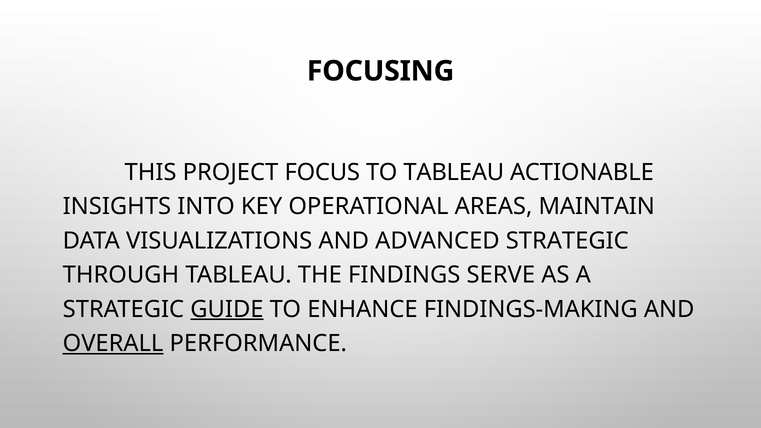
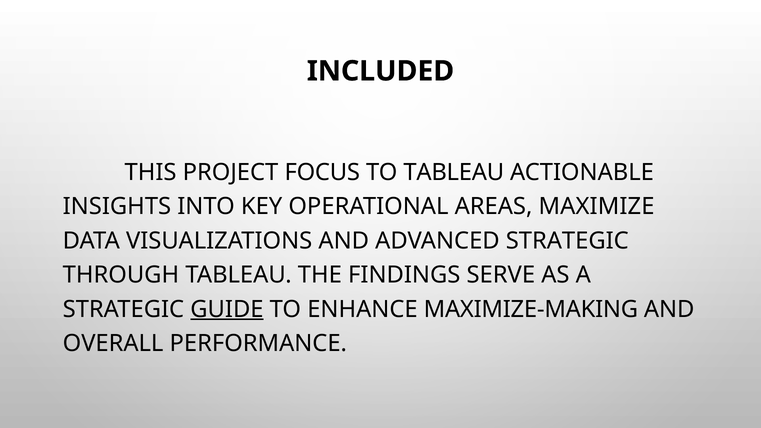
FOCUSING: FOCUSING -> INCLUDED
MAINTAIN: MAINTAIN -> MAXIMIZE
FINDINGS-MAKING: FINDINGS-MAKING -> MAXIMIZE-MAKING
OVERALL underline: present -> none
